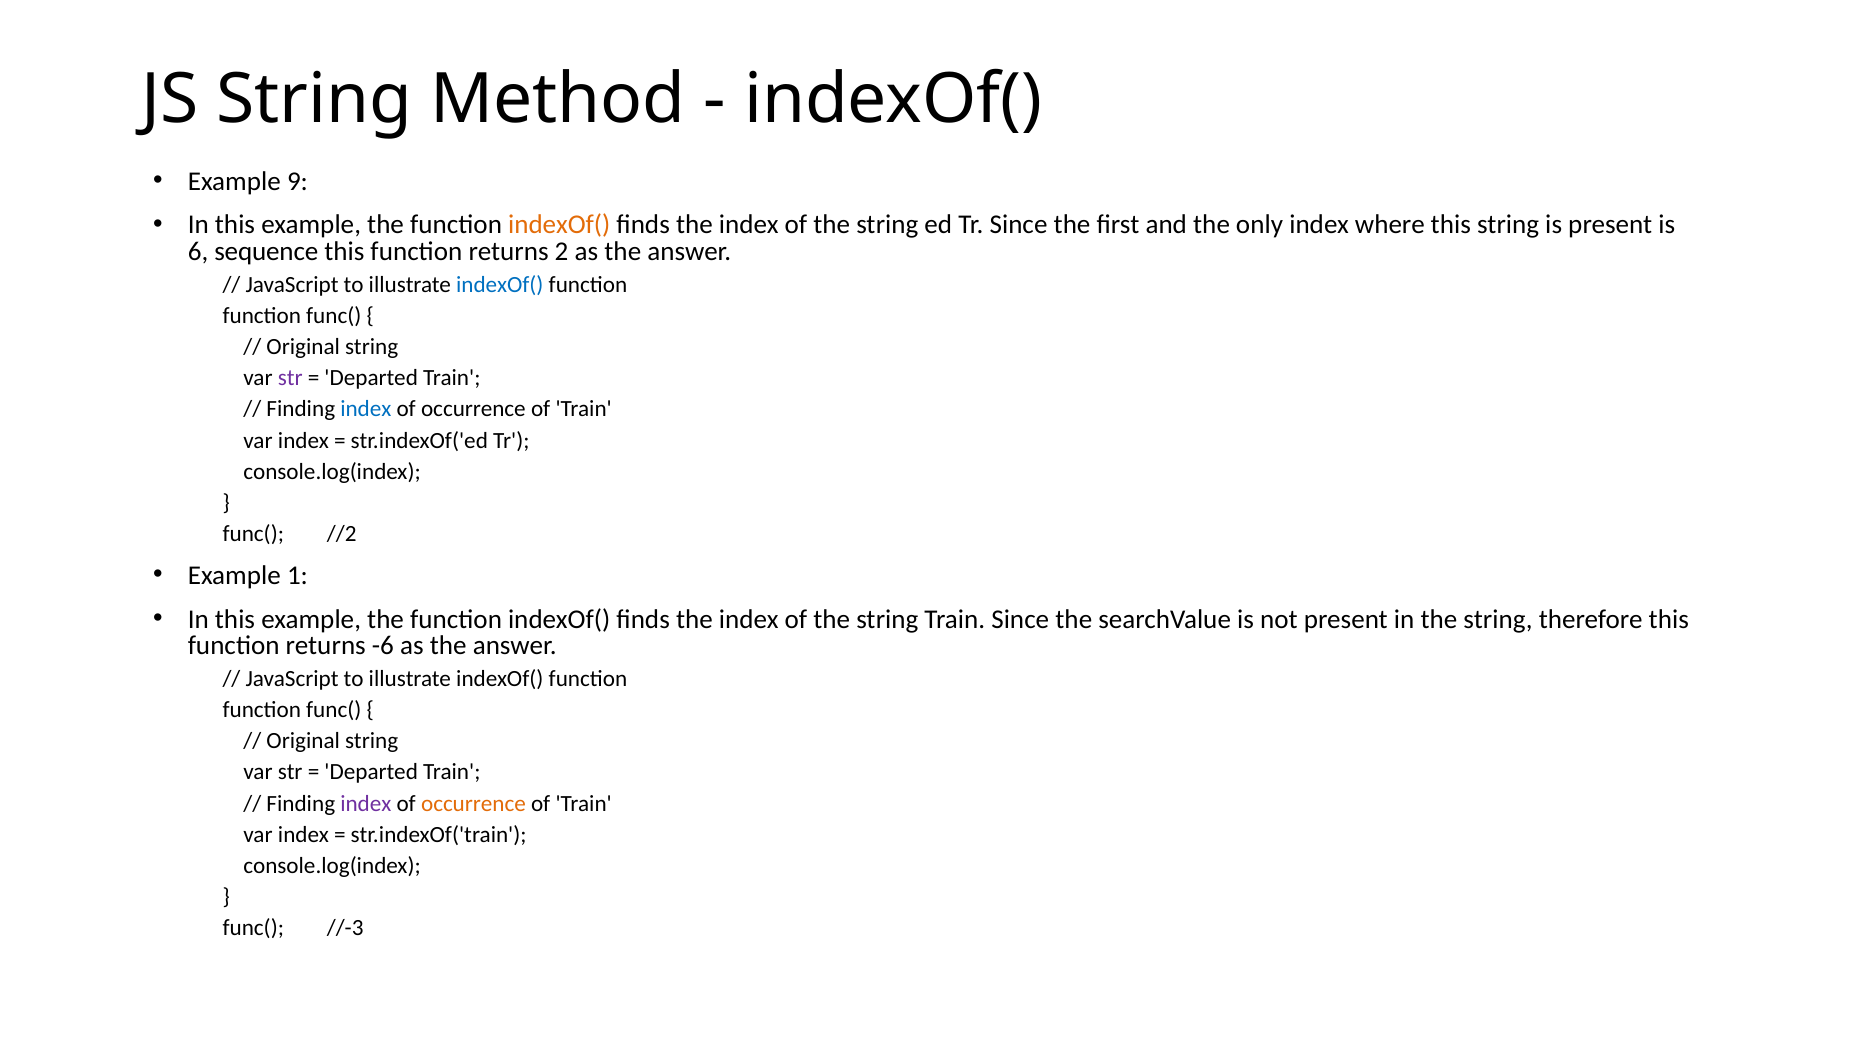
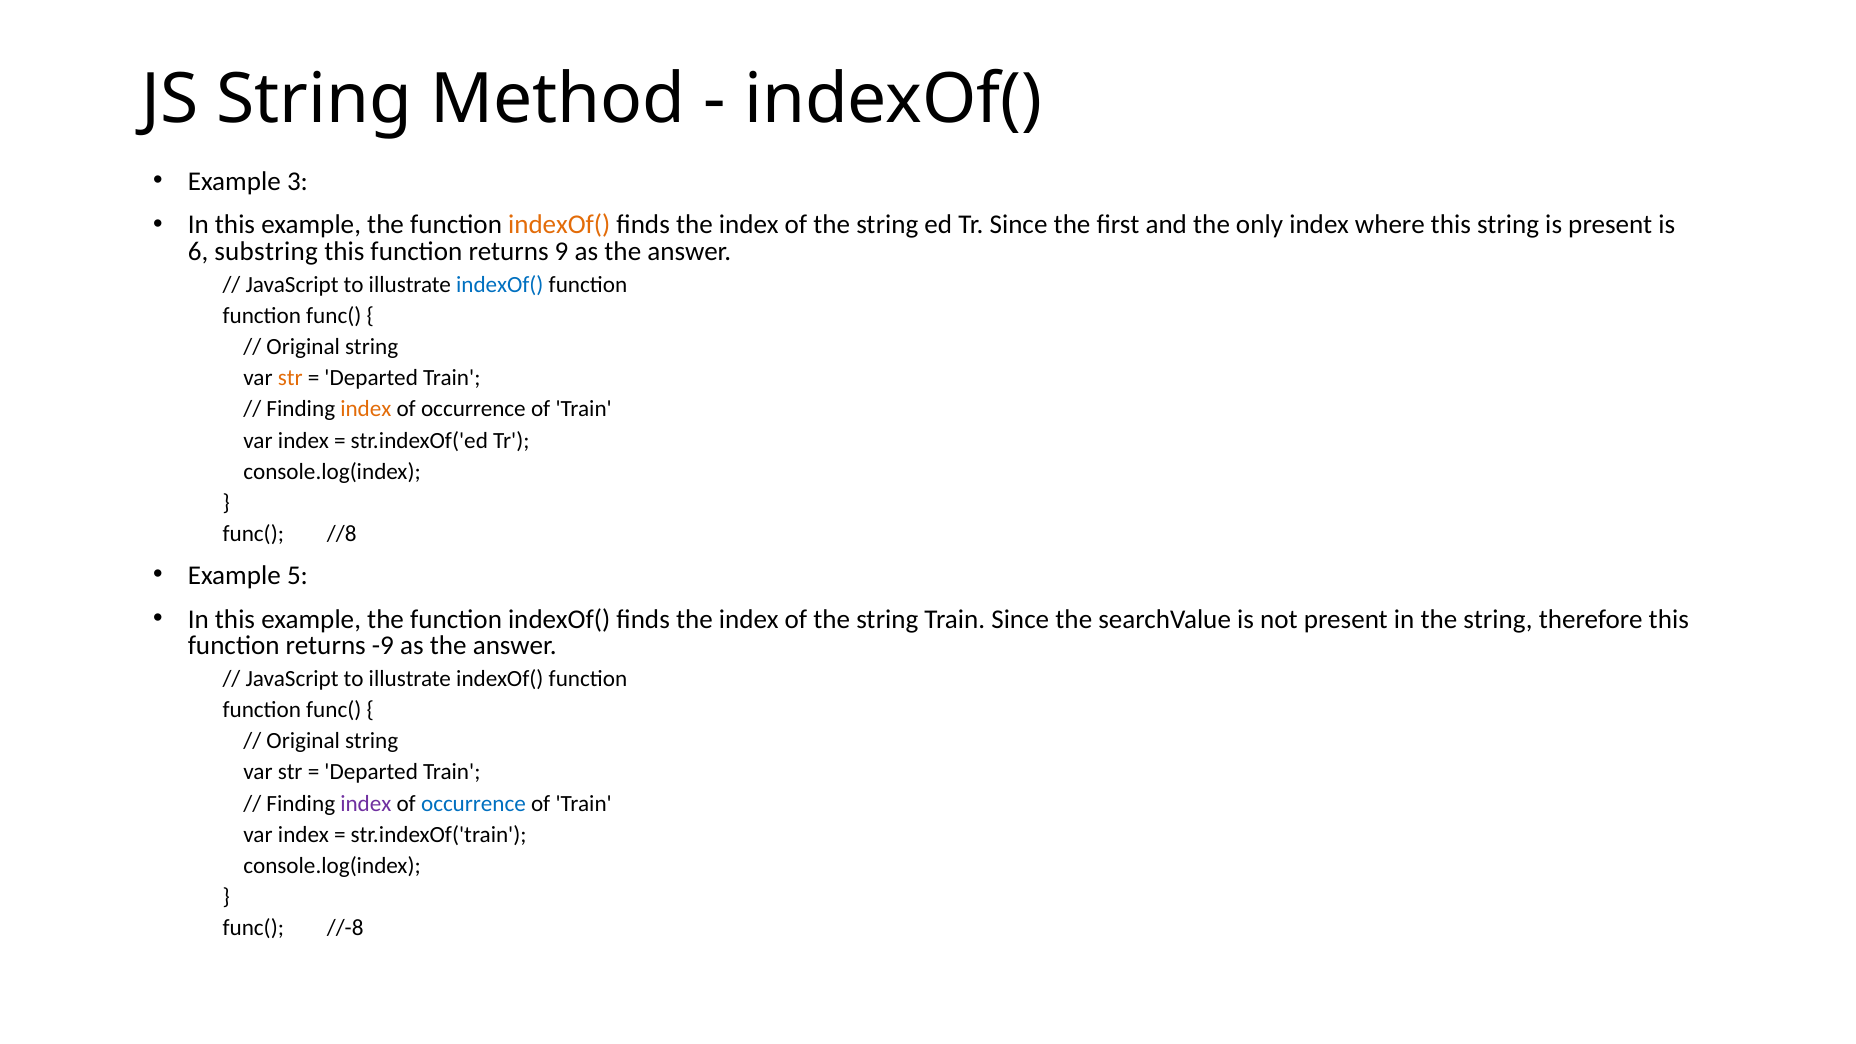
9: 9 -> 3
sequence: sequence -> substring
2: 2 -> 9
str at (290, 378) colour: purple -> orange
index at (366, 409) colour: blue -> orange
//2: //2 -> //8
1: 1 -> 5
-6: -6 -> -9
occurrence at (473, 803) colour: orange -> blue
//-3: //-3 -> //-8
